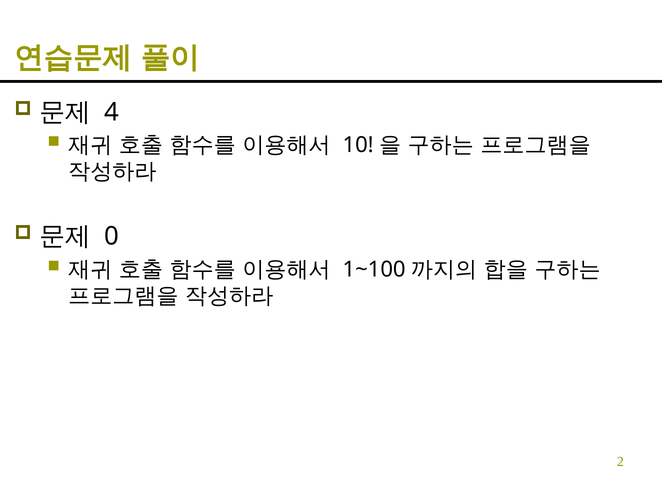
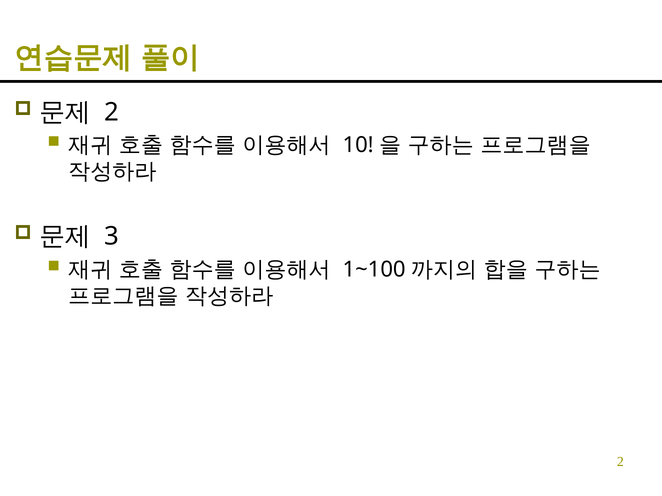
4 at (112, 112): 4 -> 2
0: 0 -> 3
